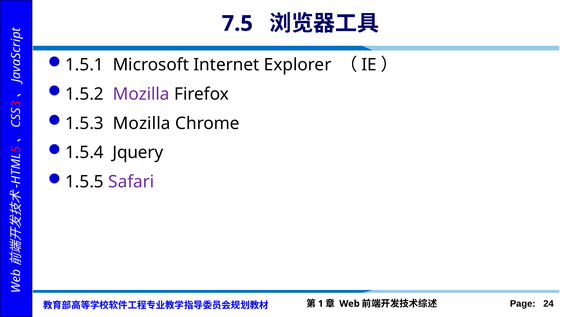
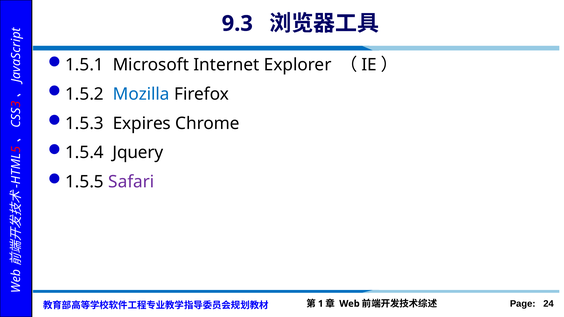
7.5: 7.5 -> 9.3
Mozilla at (141, 94) colour: purple -> blue
1.5.3 Mozilla: Mozilla -> Expires
